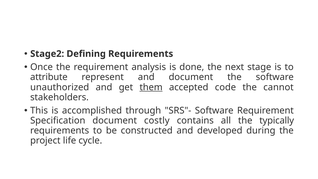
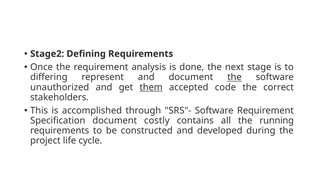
attribute: attribute -> differing
the at (234, 77) underline: none -> present
cannot: cannot -> correct
typically: typically -> running
